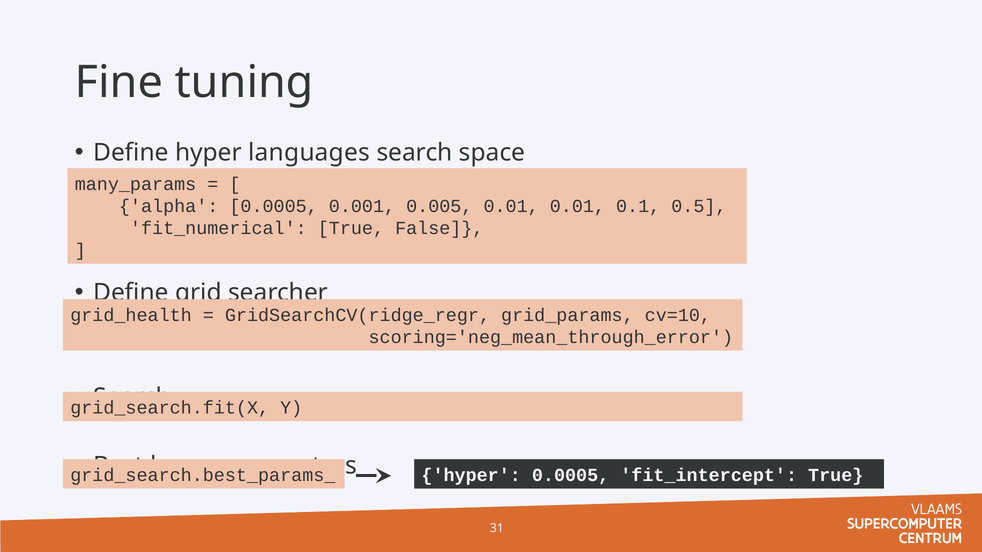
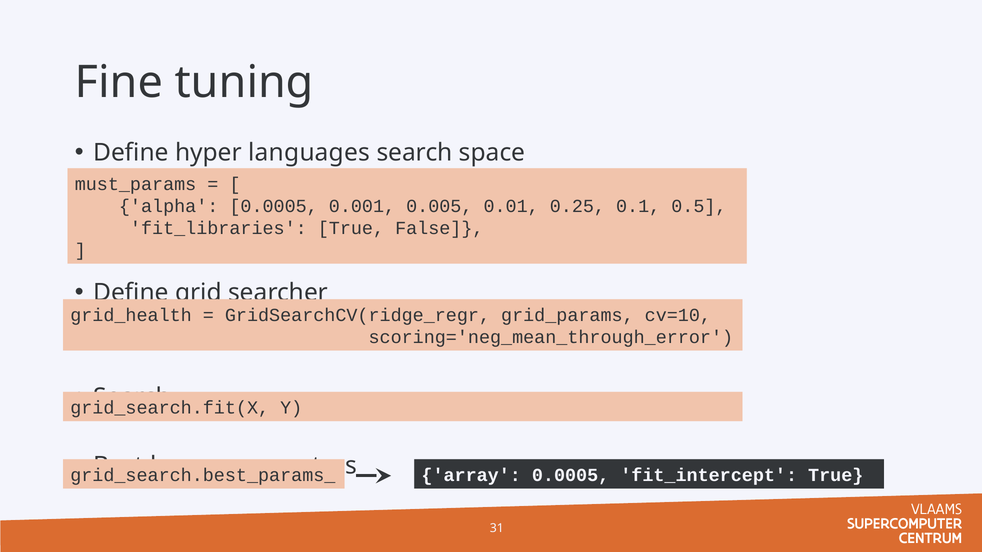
many_params: many_params -> must_params
0.01 0.01: 0.01 -> 0.25
fit_numerical: fit_numerical -> fit_libraries
hyper at (471, 476): hyper -> array
